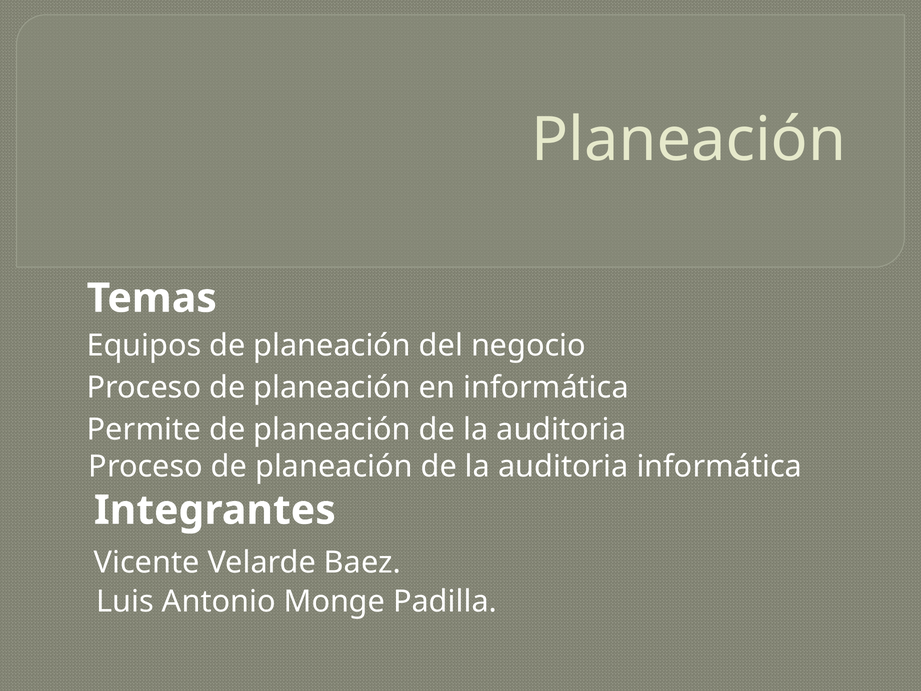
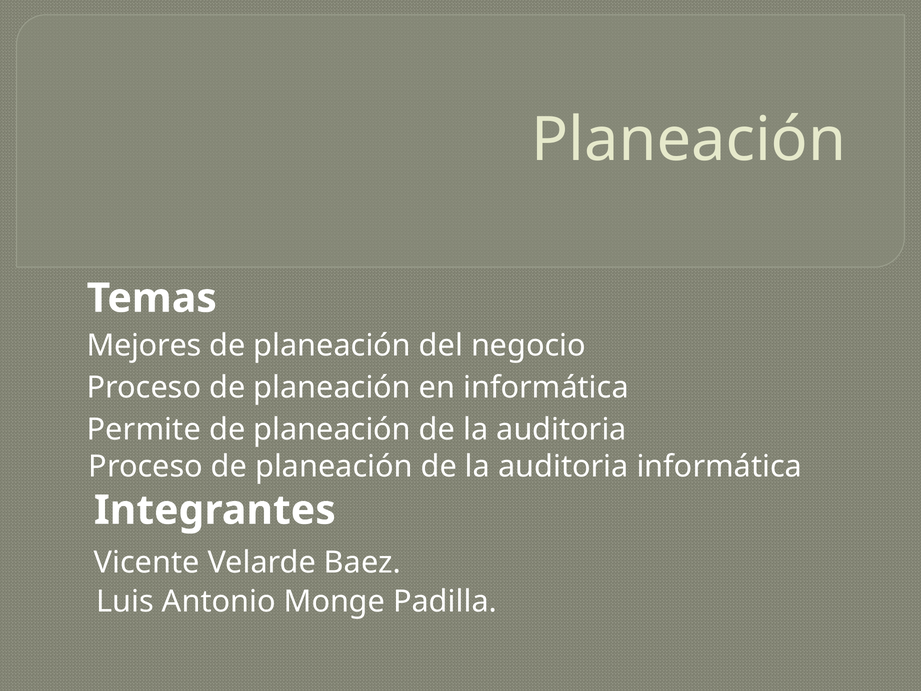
Equipos: Equipos -> Mejores
